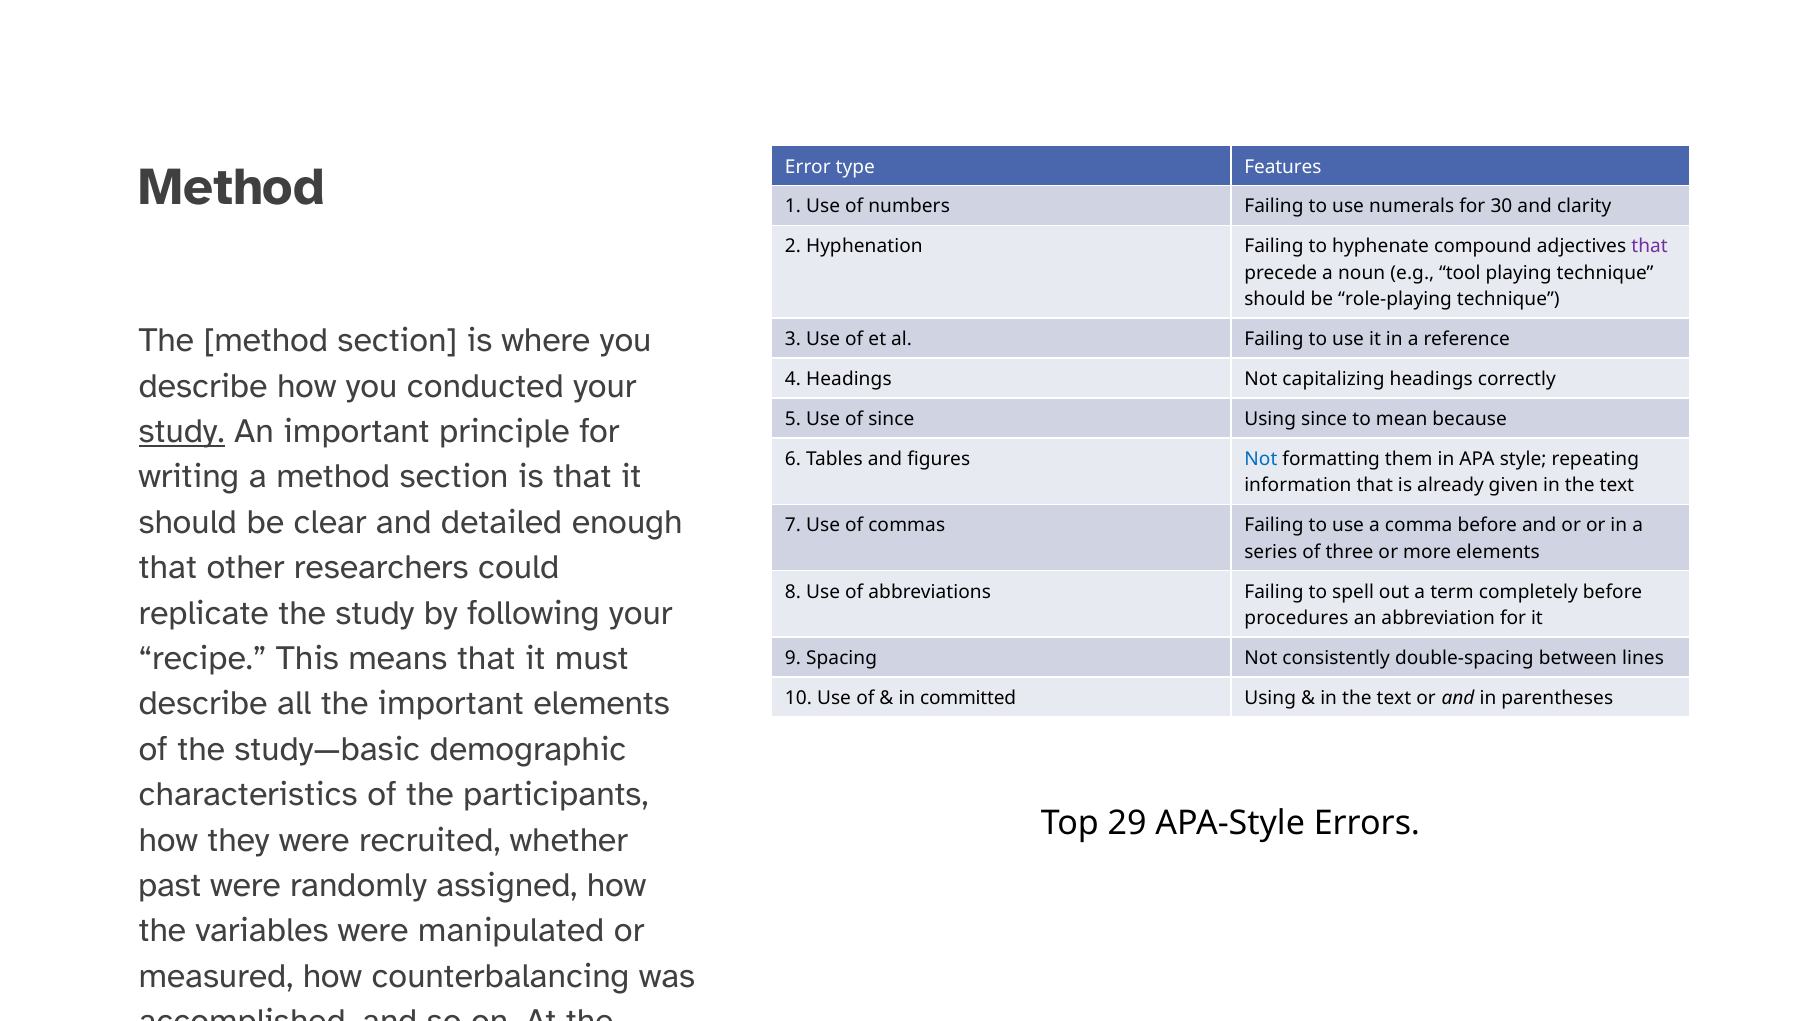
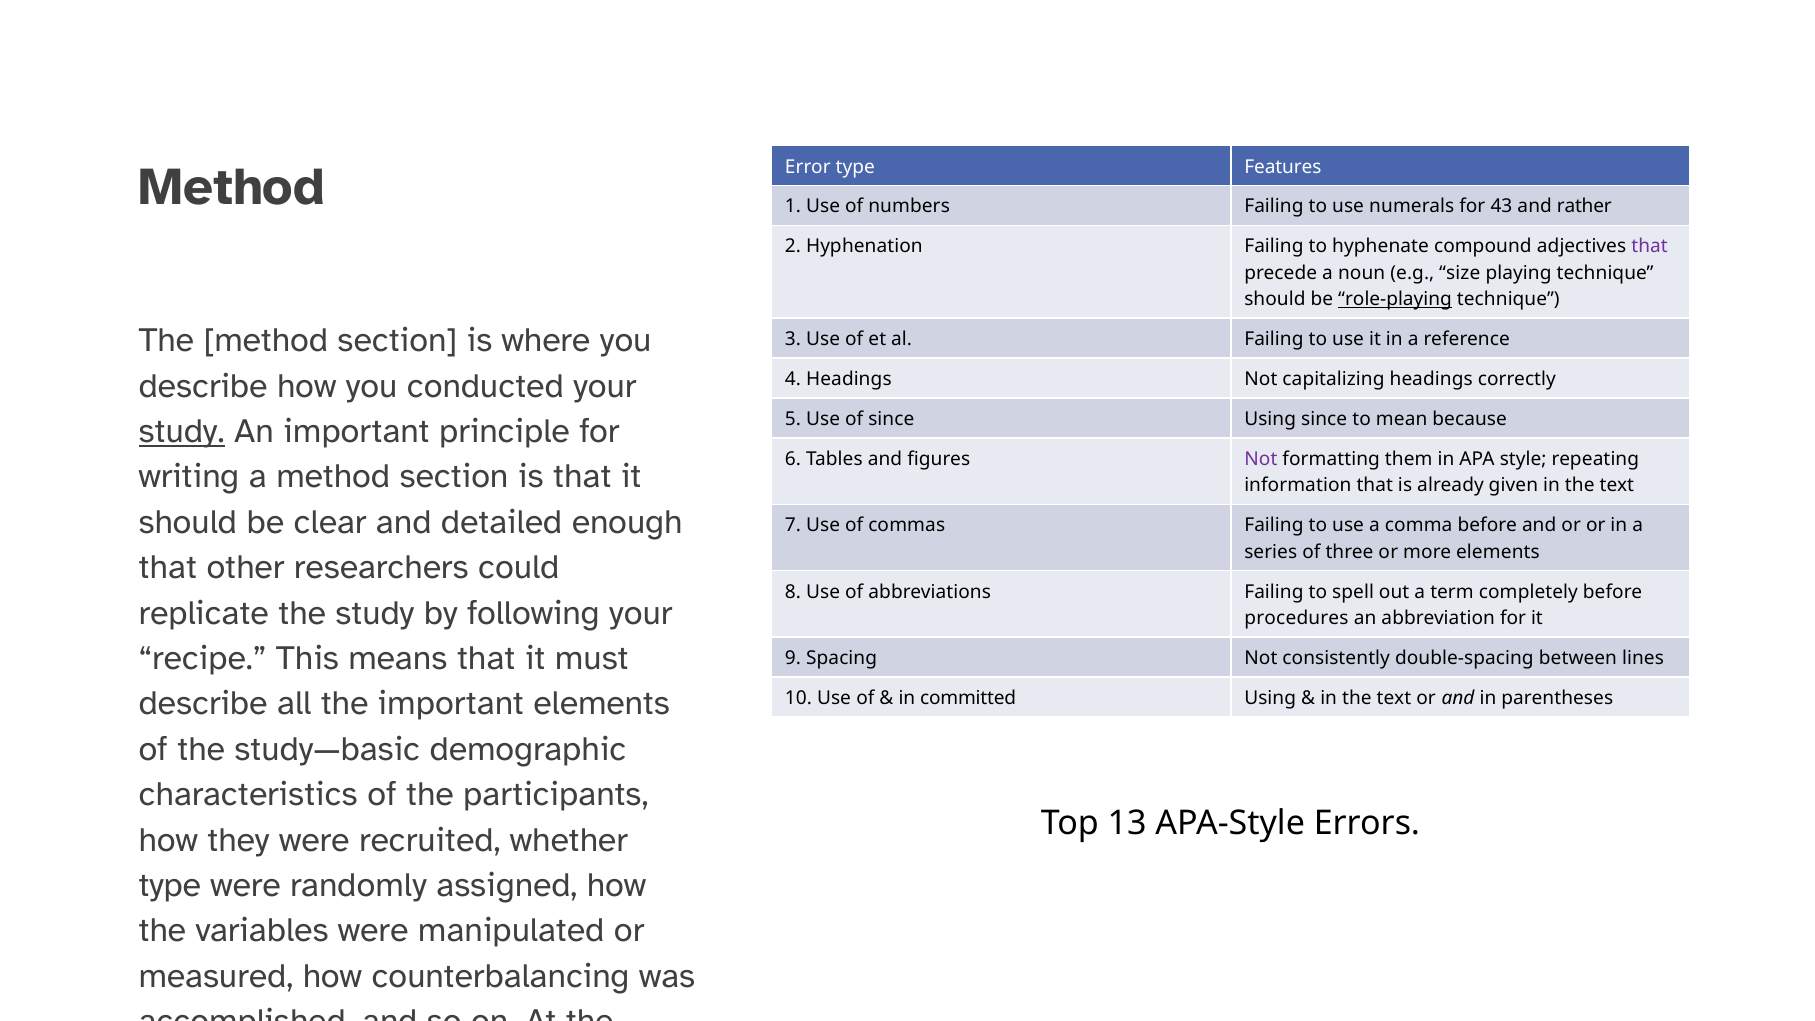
30: 30 -> 43
and clarity: clarity -> rather
tool: tool -> size
role-playing underline: none -> present
Not at (1261, 459) colour: blue -> purple
29: 29 -> 13
past at (170, 885): past -> type
